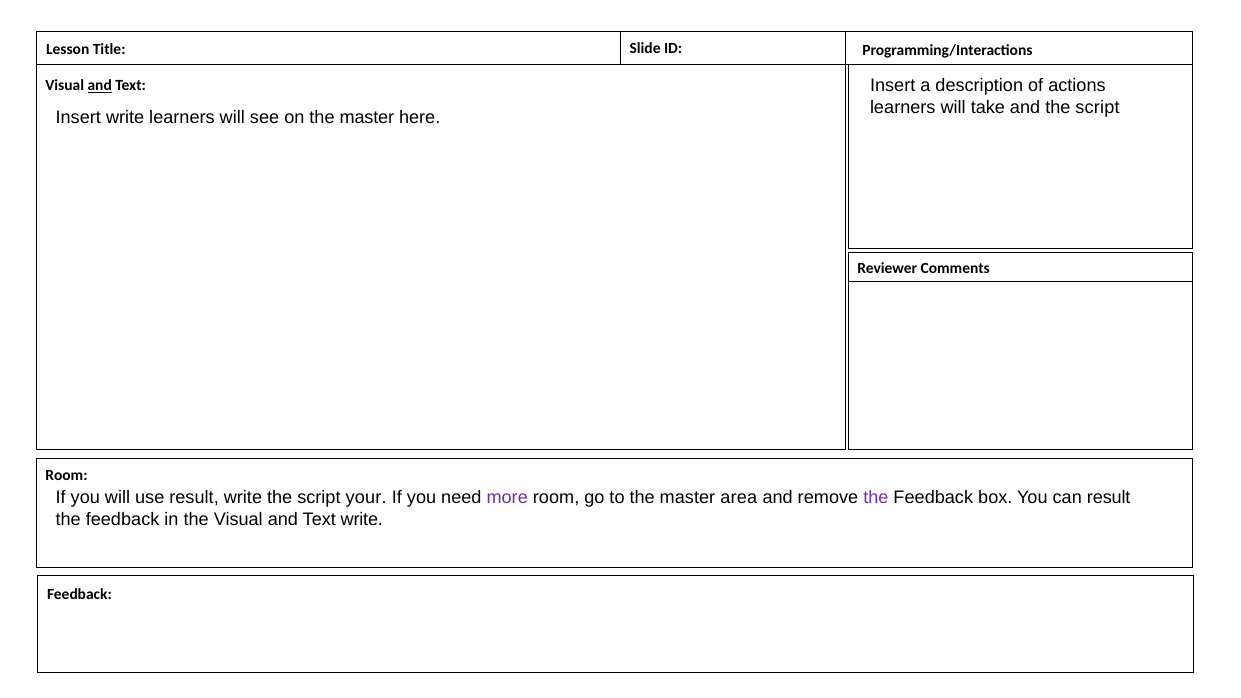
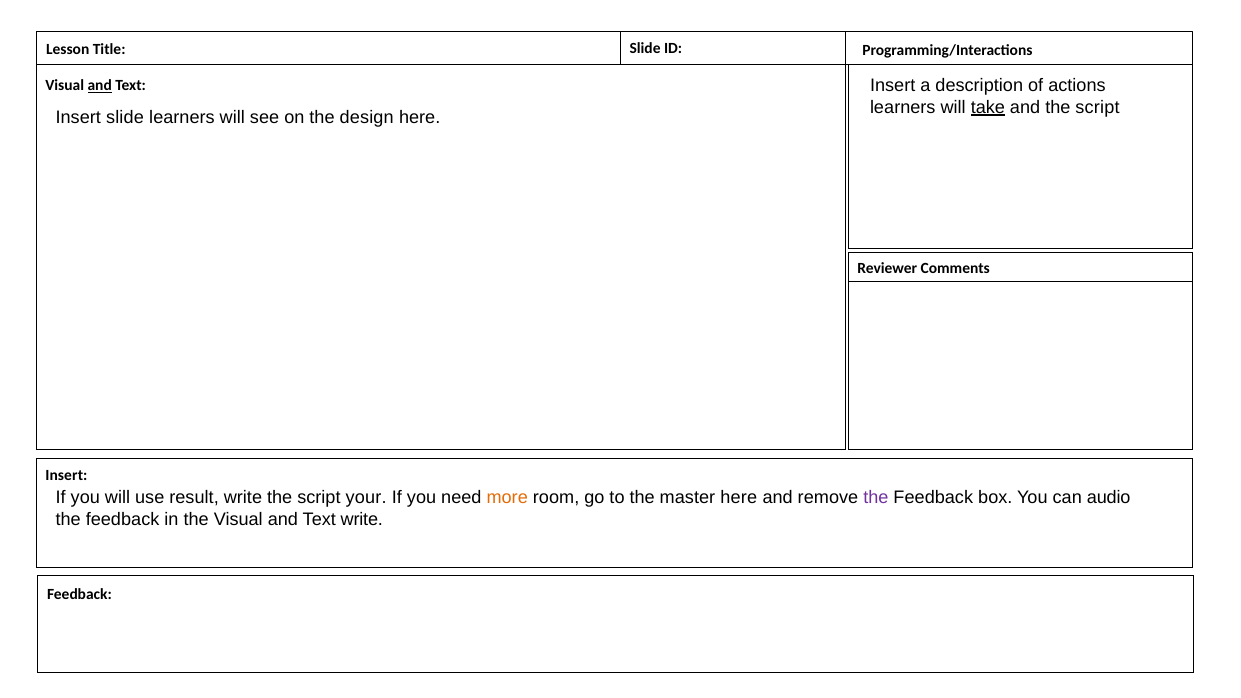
take underline: none -> present
Insert write: write -> slide
on the master: master -> design
Room at (66, 475): Room -> Insert
more colour: purple -> orange
master area: area -> here
can result: result -> audio
